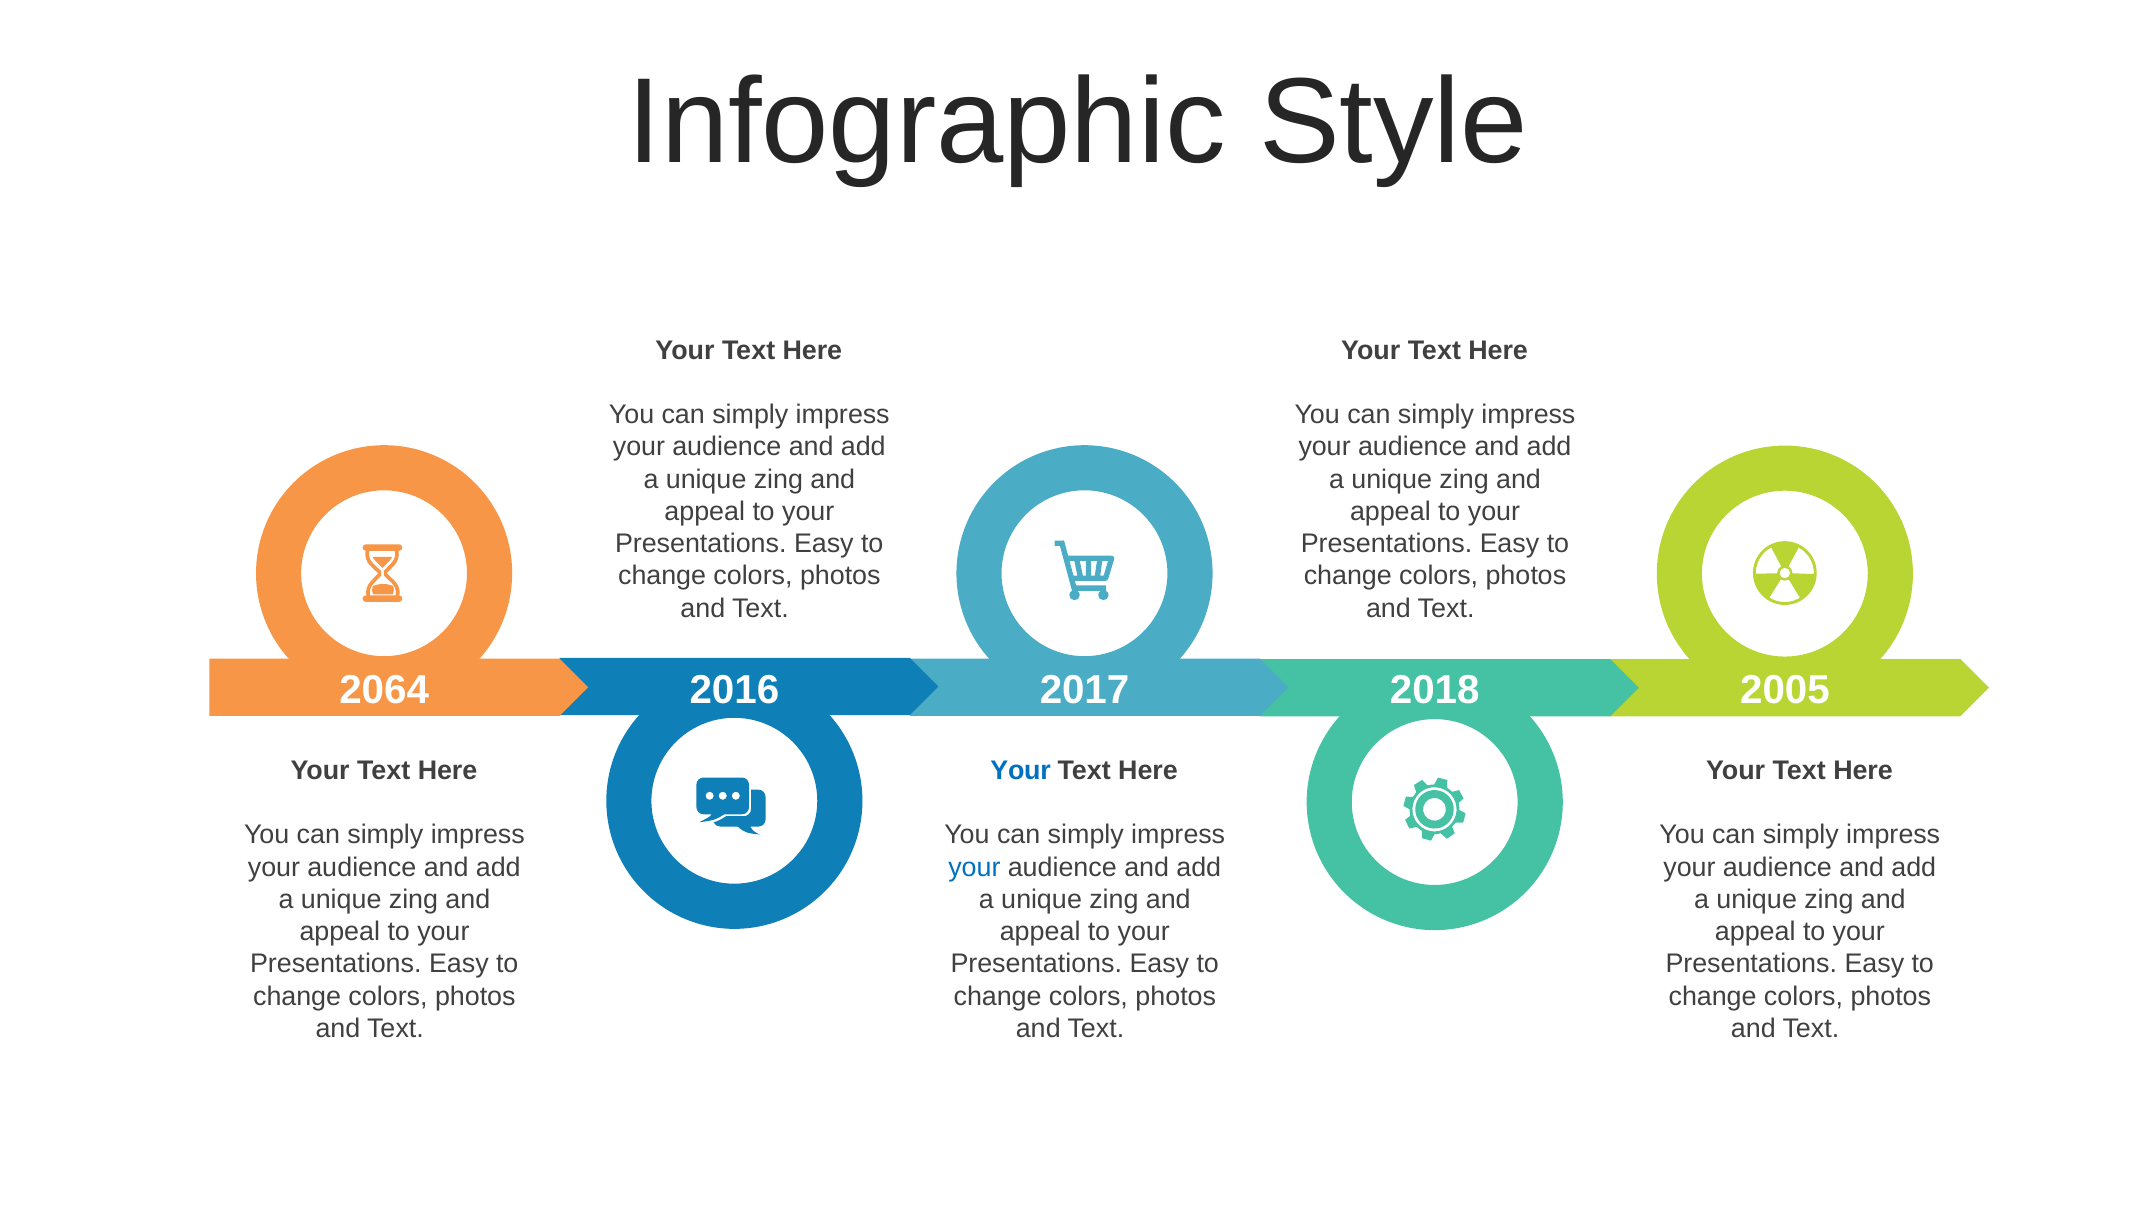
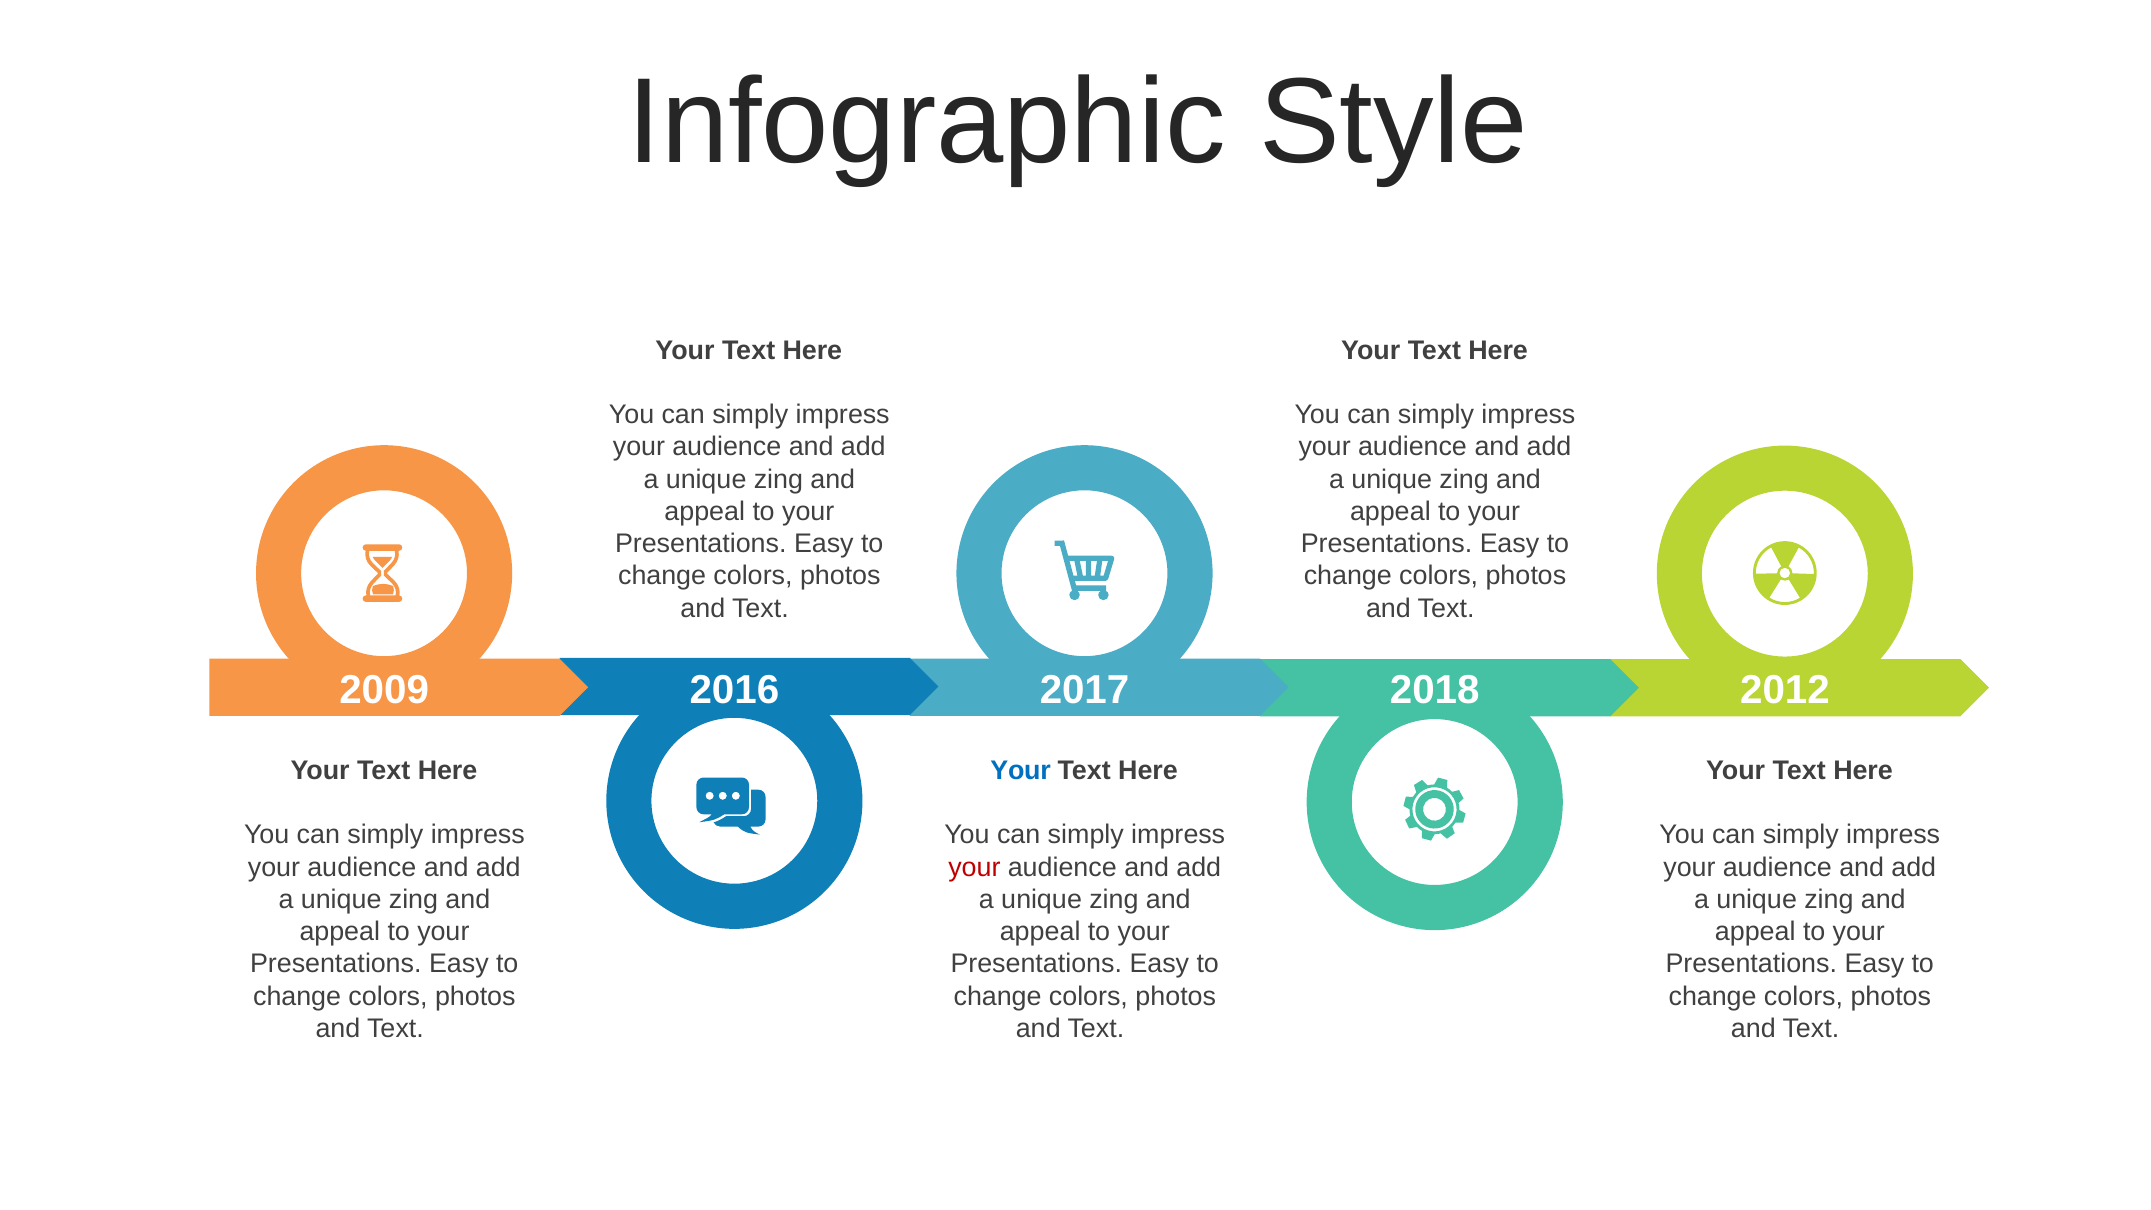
2064: 2064 -> 2009
2005: 2005 -> 2012
your at (974, 867) colour: blue -> red
